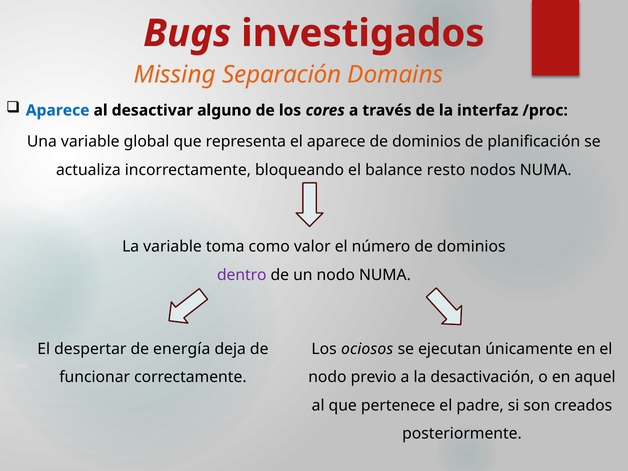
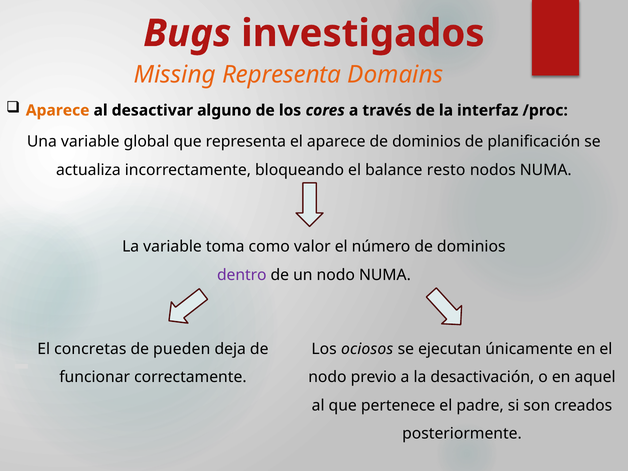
Missing Separación: Separación -> Representa
Aparece at (58, 110) colour: blue -> orange
despertar: despertar -> concretas
energía: energía -> pueden
